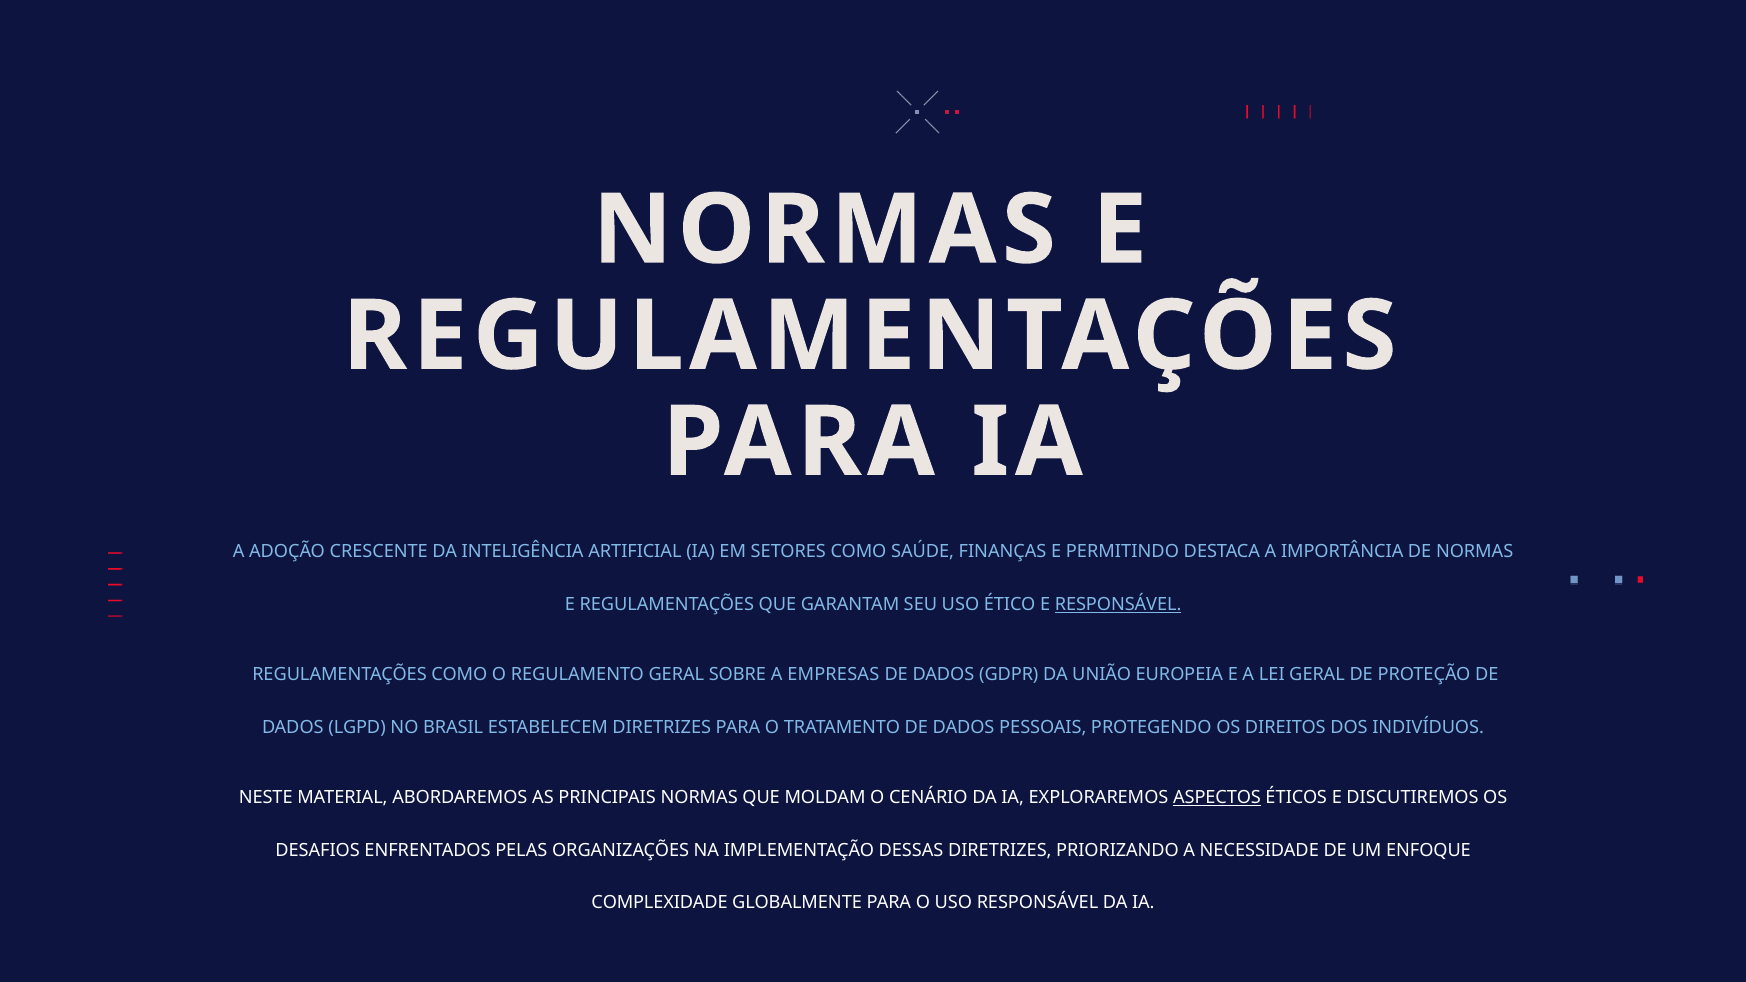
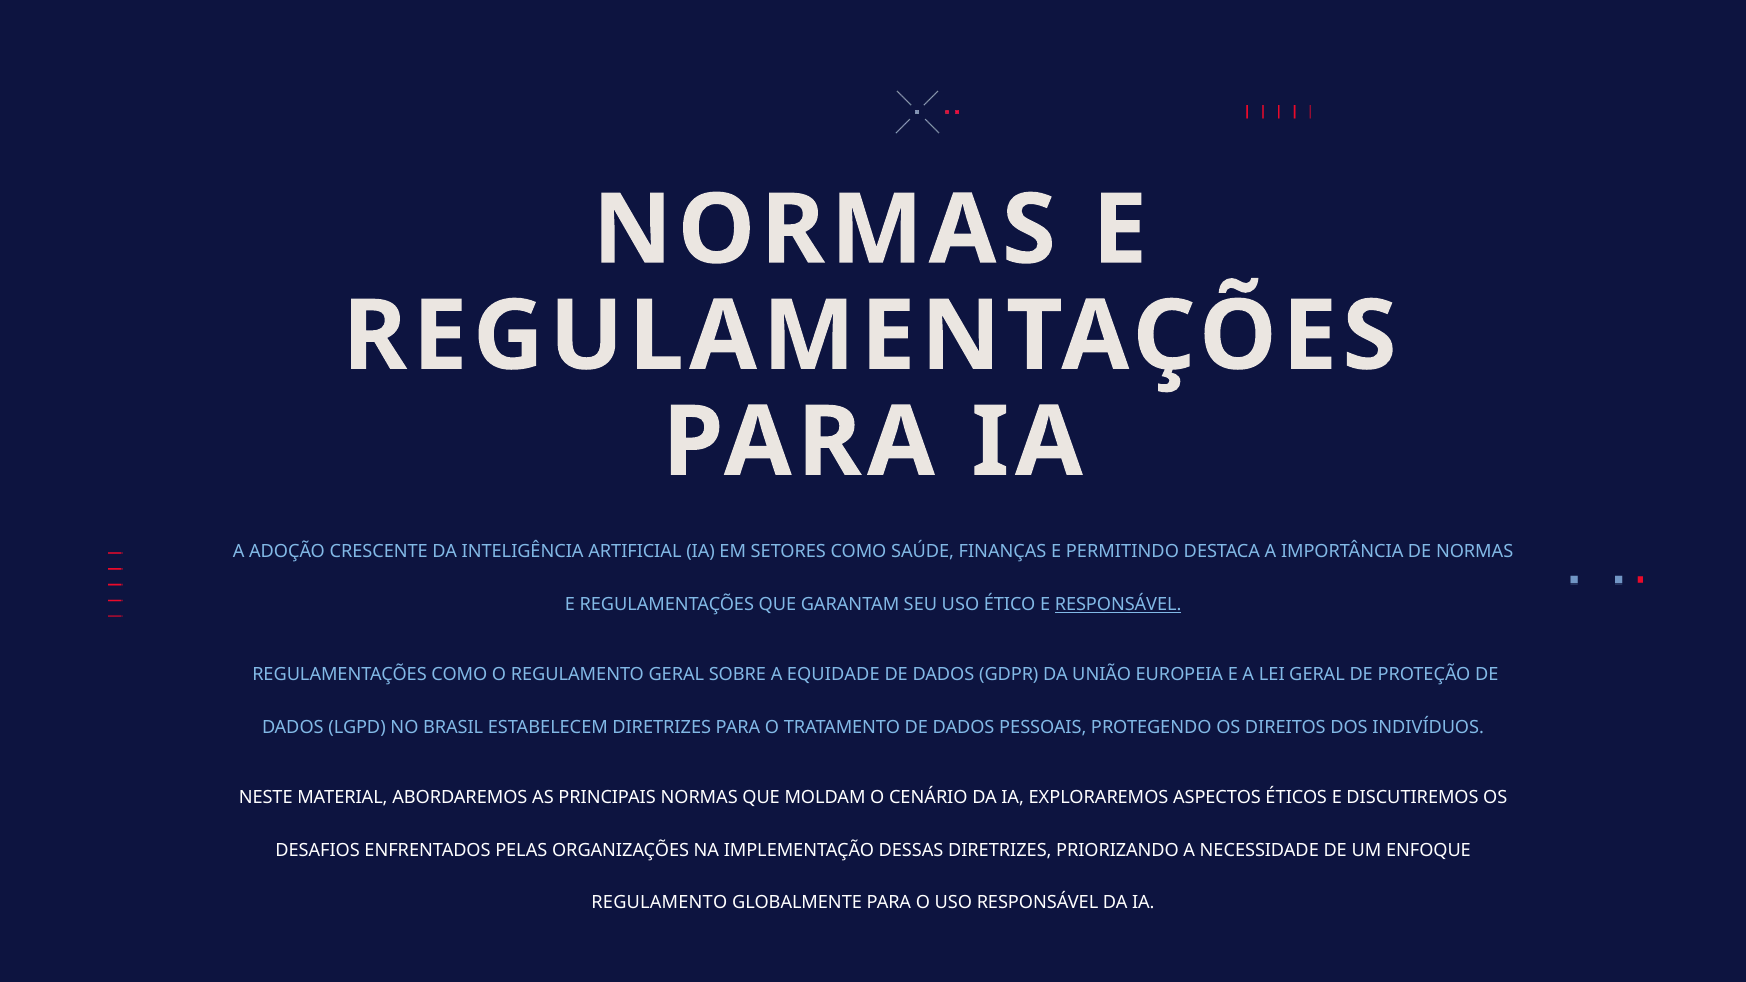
EMPRESAS: EMPRESAS -> EQUIDADE
ASPECTOS underline: present -> none
COMPLEXIDADE at (660, 903): COMPLEXIDADE -> REGULAMENTO
